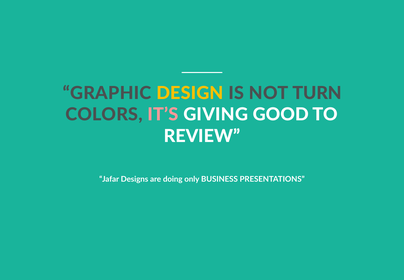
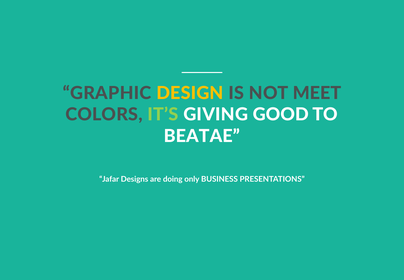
TURN: TURN -> MEET
IT’S colour: pink -> light green
REVIEW: REVIEW -> BEATAE
